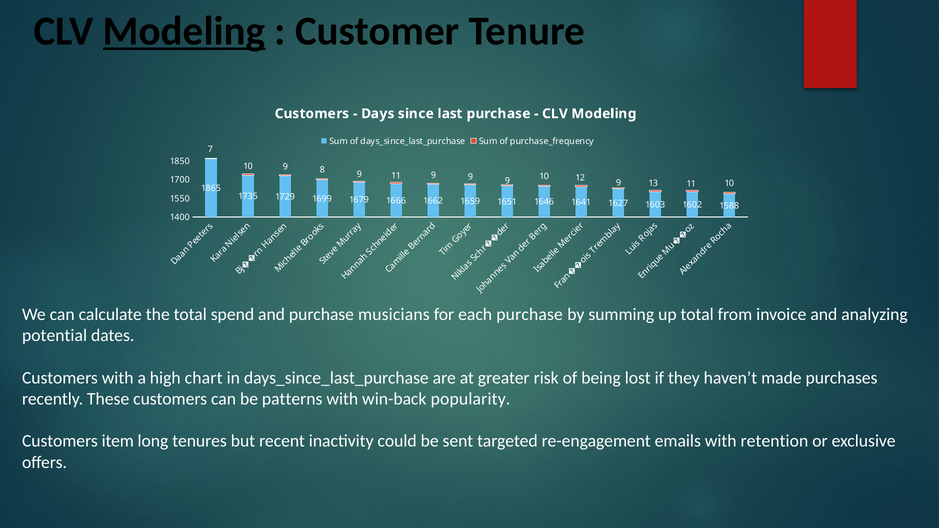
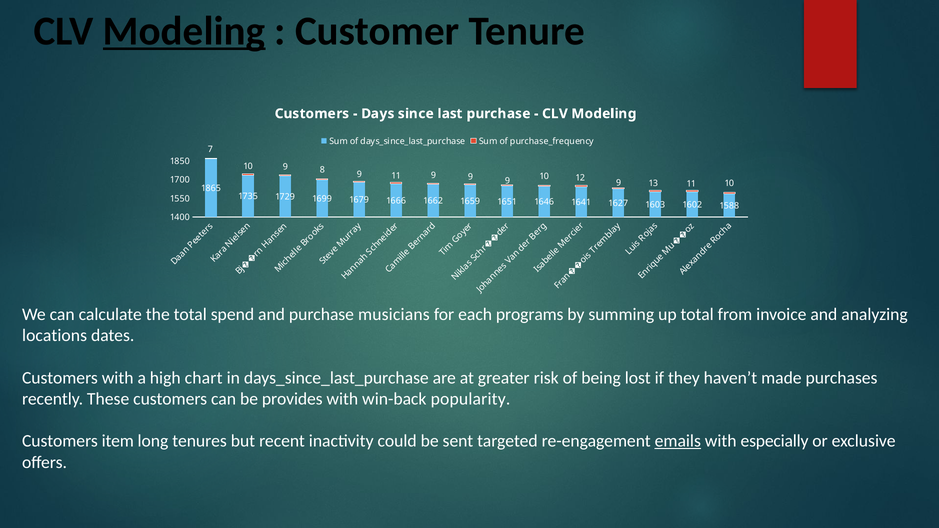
each purchase: purchase -> programs
potential: potential -> locations
patterns: patterns -> provides
emails underline: none -> present
retention: retention -> especially
